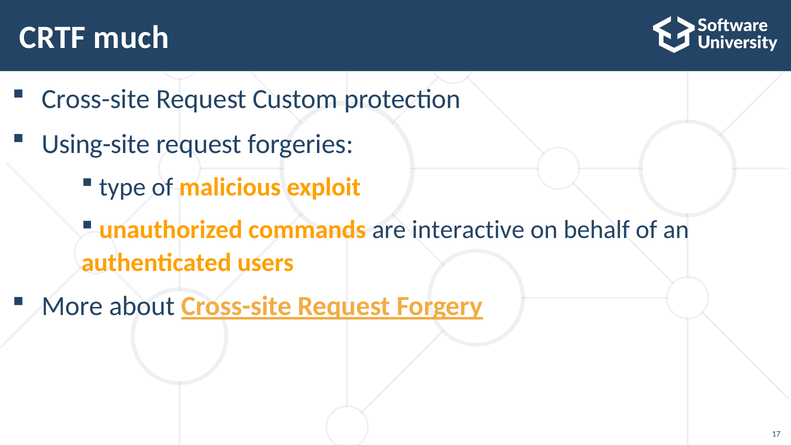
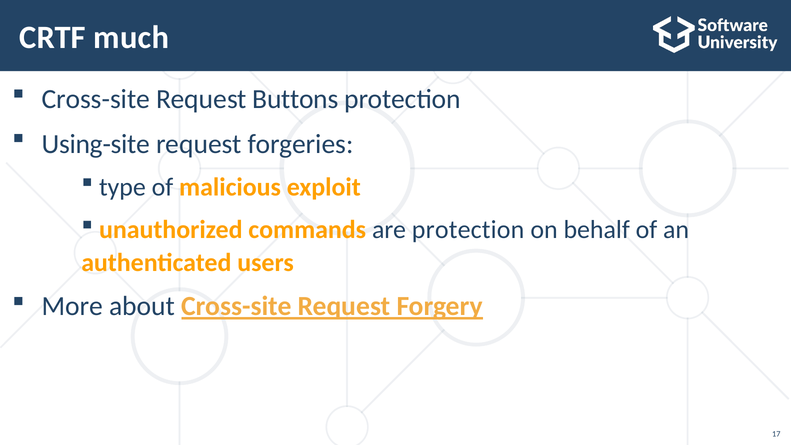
Custom: Custom -> Buttons
are interactive: interactive -> protection
